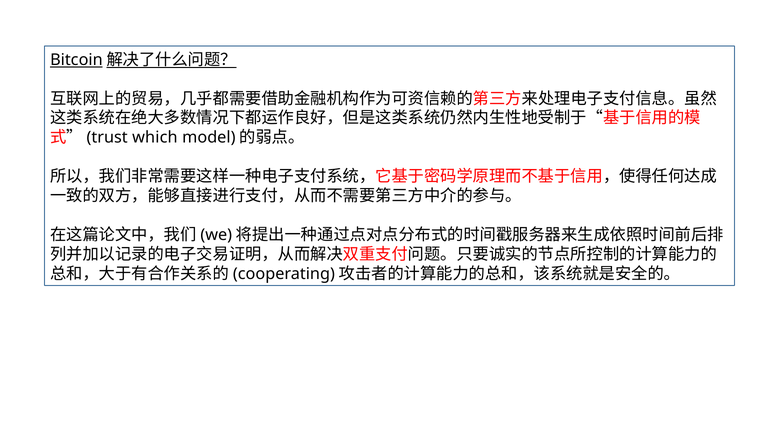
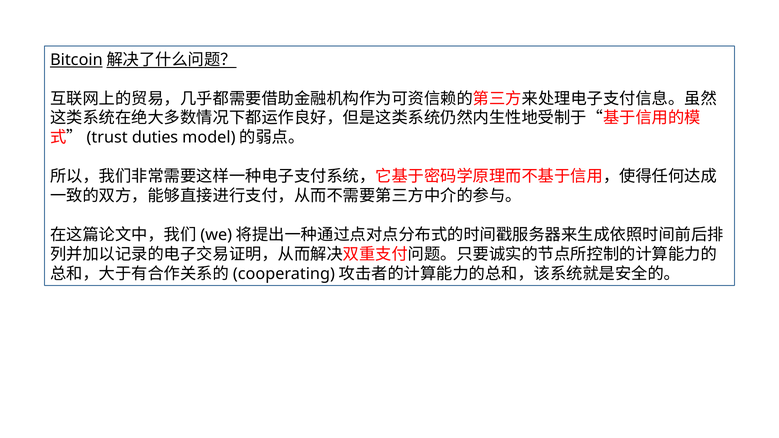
which: which -> duties
